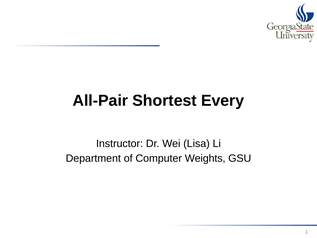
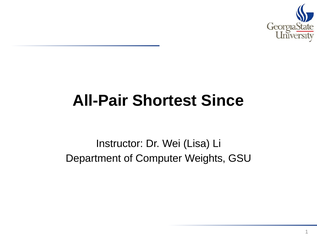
Every: Every -> Since
